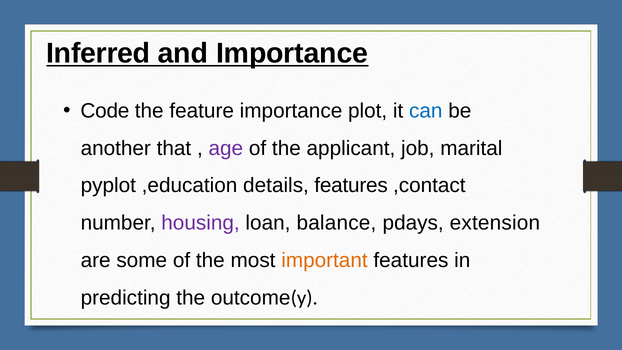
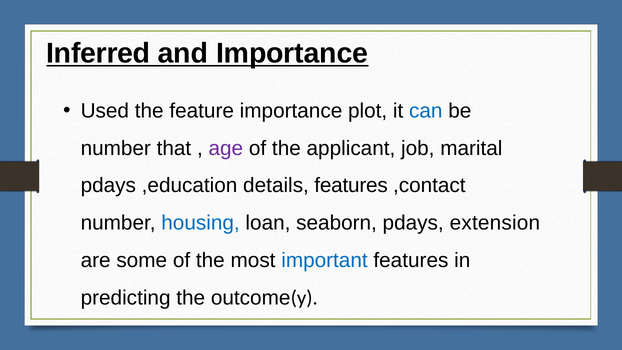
Code: Code -> Used
another at (116, 148): another -> number
pyplot at (108, 186): pyplot -> pdays
housing colour: purple -> blue
balance: balance -> seaborn
important colour: orange -> blue
